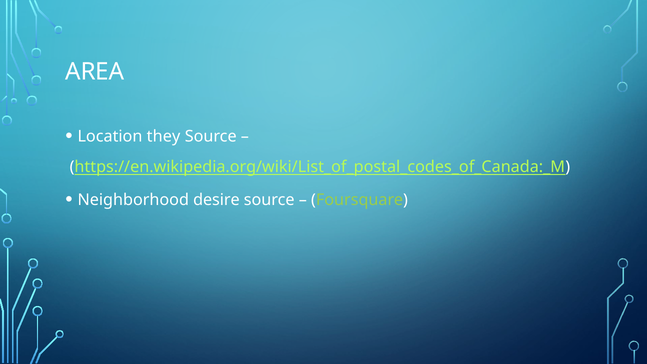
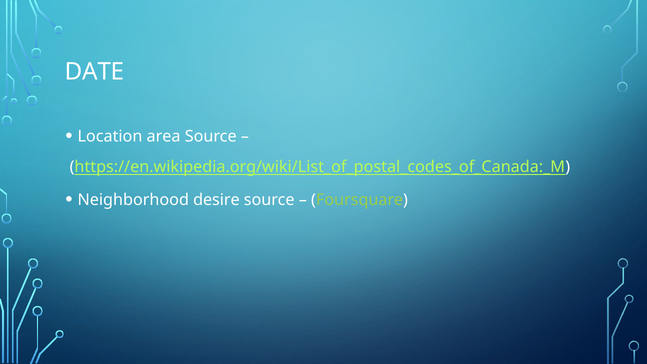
AREA: AREA -> DATE
they: they -> area
